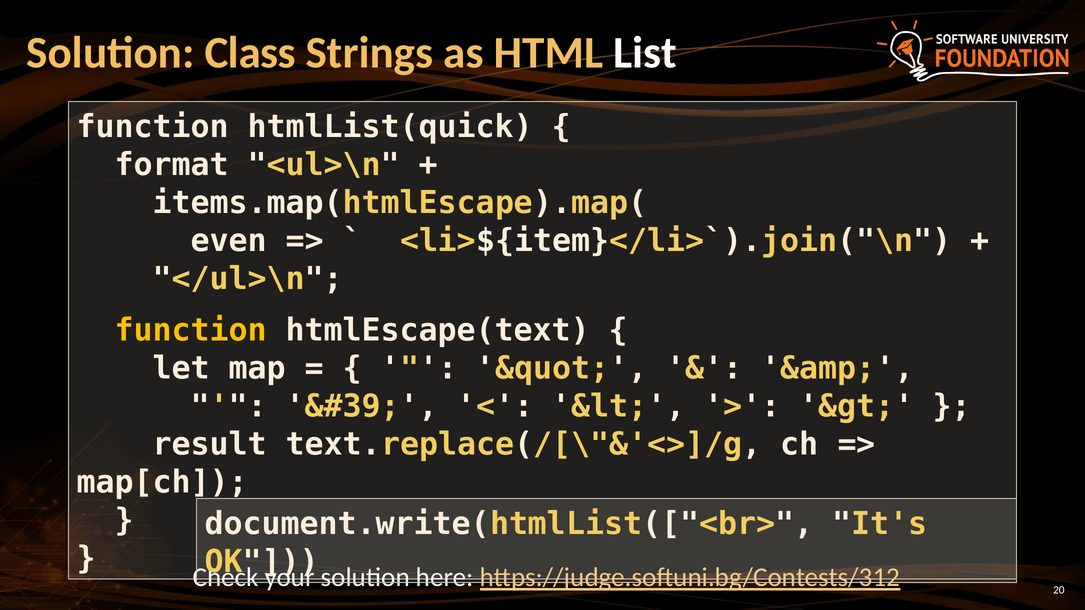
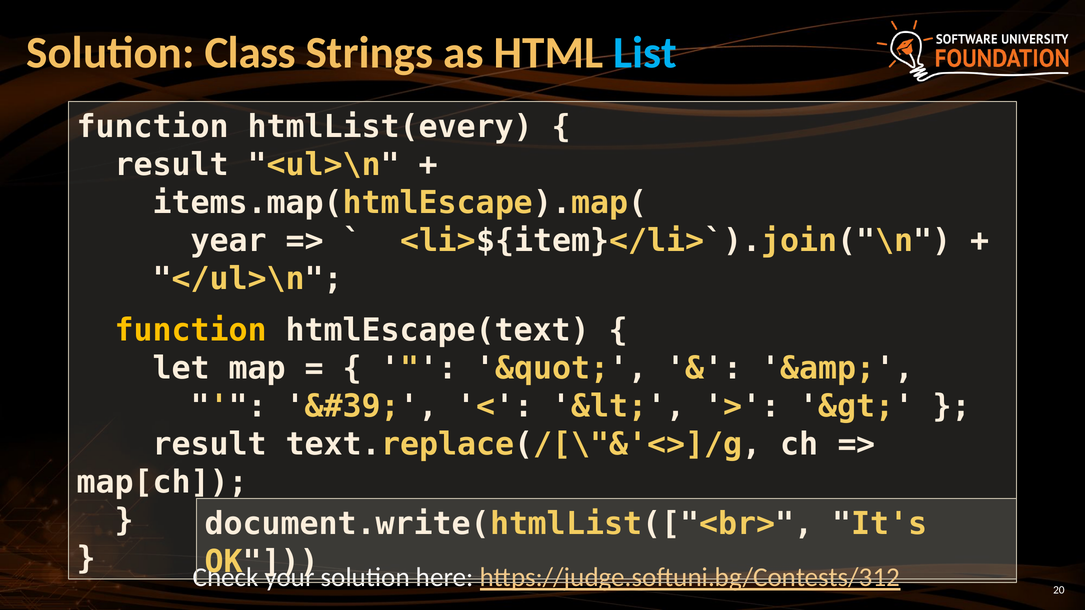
List colour: white -> light blue
htmlList(quick: htmlList(quick -> htmlList(every
format at (172, 165): format -> result
even: even -> year
